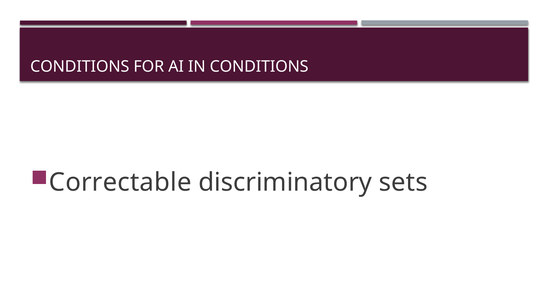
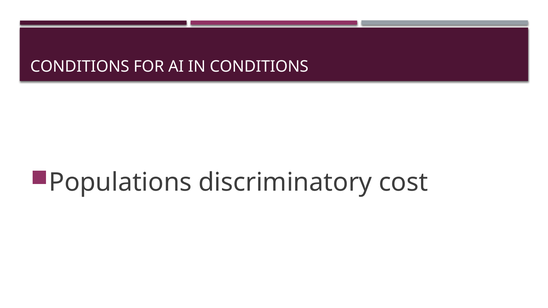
Correctable: Correctable -> Populations
sets: sets -> cost
